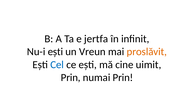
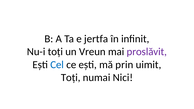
Nu-i ești: ești -> toți
proslăvit colour: orange -> purple
cine: cine -> prin
Prin at (71, 78): Prin -> Toți
numai Prin: Prin -> Nici
